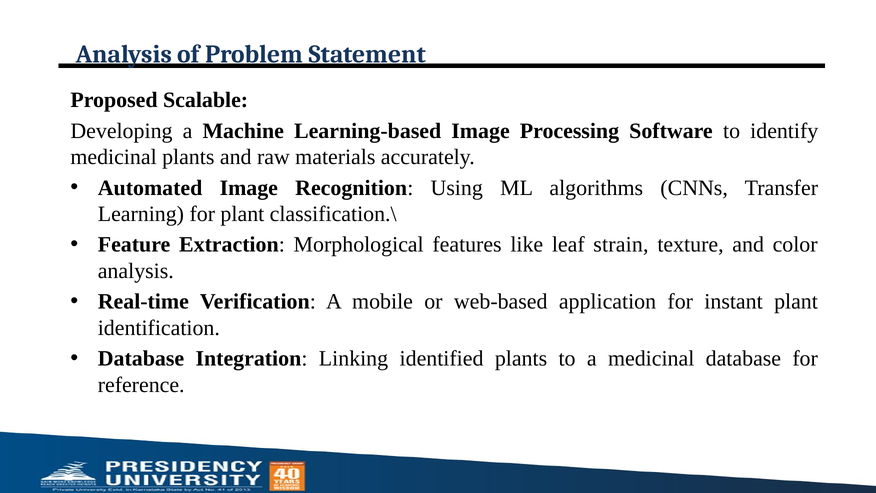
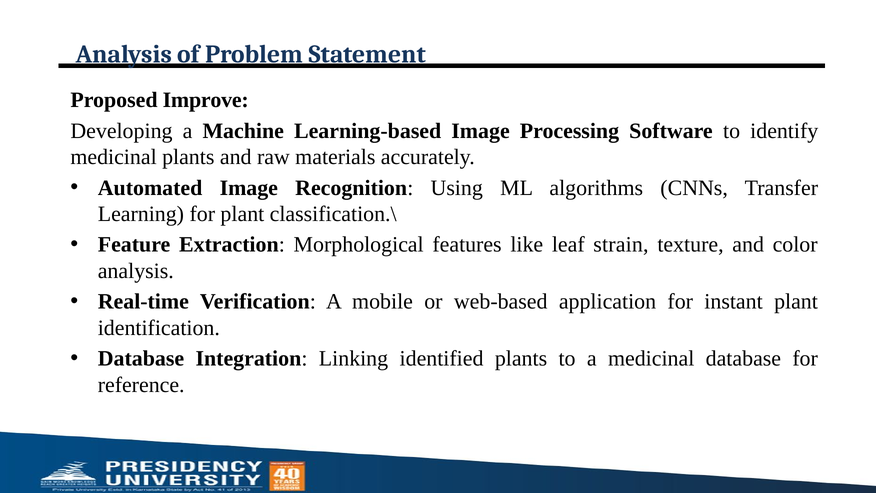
Scalable: Scalable -> Improve
